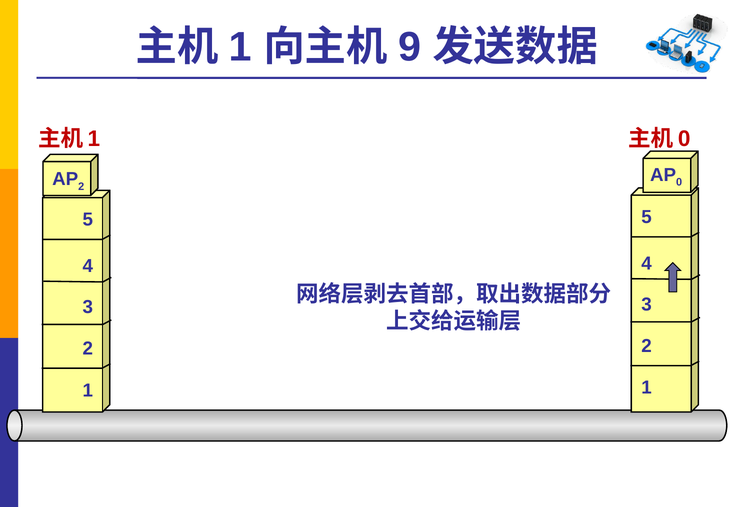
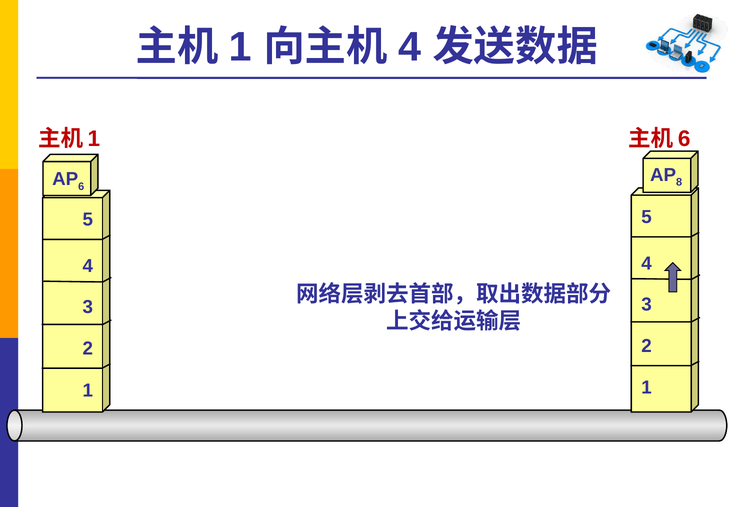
9 at (410, 47): 9 -> 4
0 at (684, 139): 0 -> 6
0 at (679, 182): 0 -> 8
2 at (81, 186): 2 -> 6
